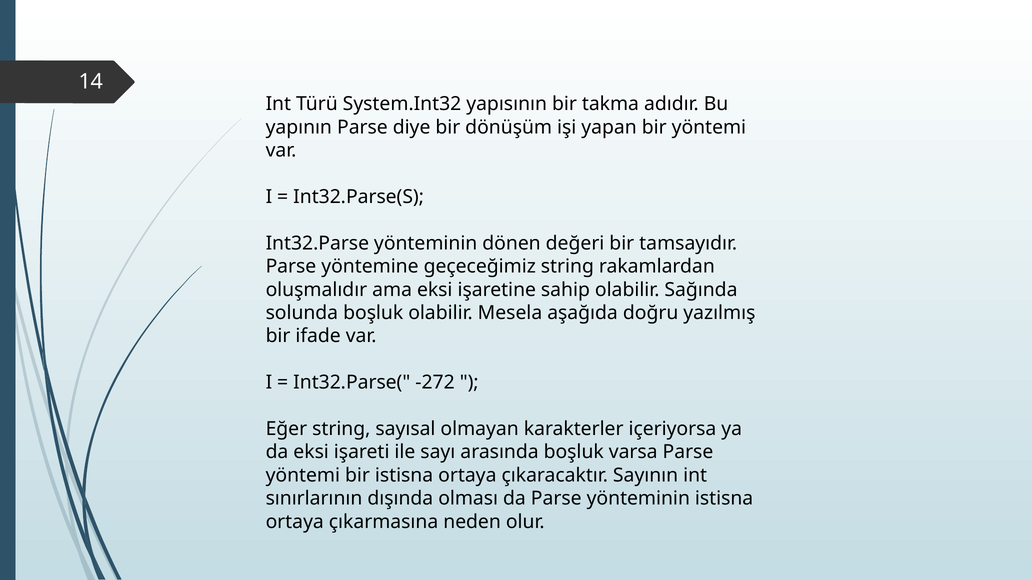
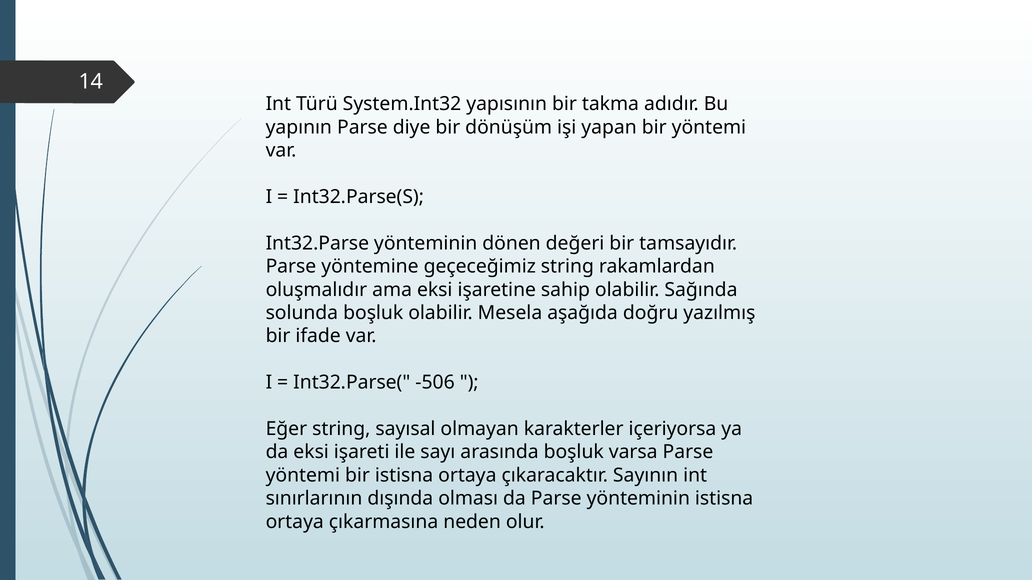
-272: -272 -> -506
